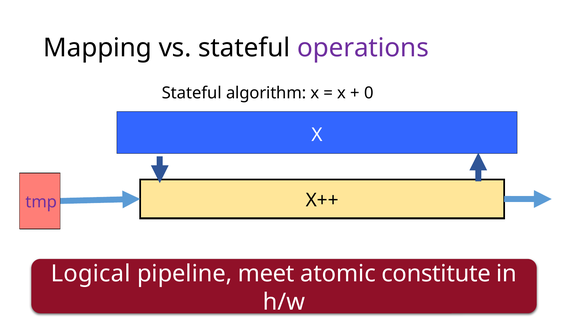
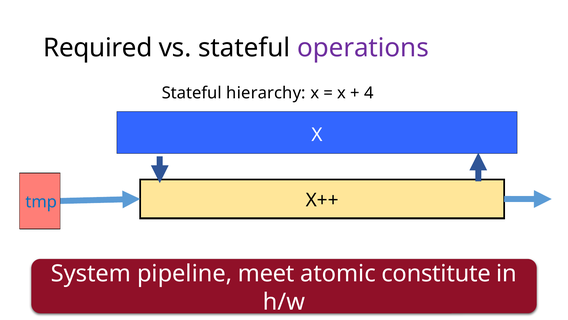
Mapping: Mapping -> Required
algorithm: algorithm -> hierarchy
0: 0 -> 4
tmp colour: purple -> blue
Logical: Logical -> System
